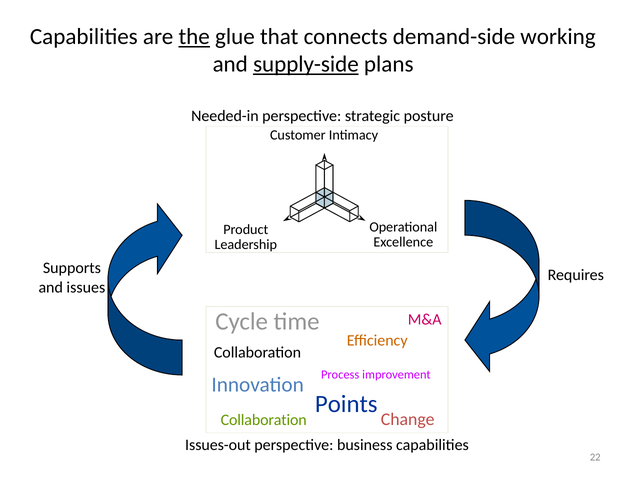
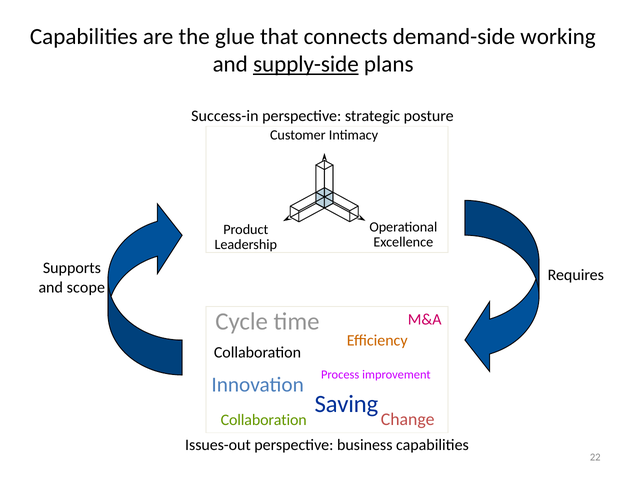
the underline: present -> none
Needed-in: Needed-in -> Success-in
issues: issues -> scope
Points: Points -> Saving
